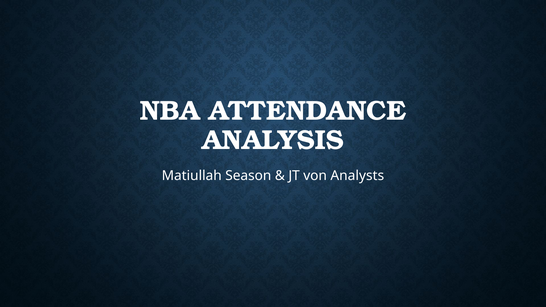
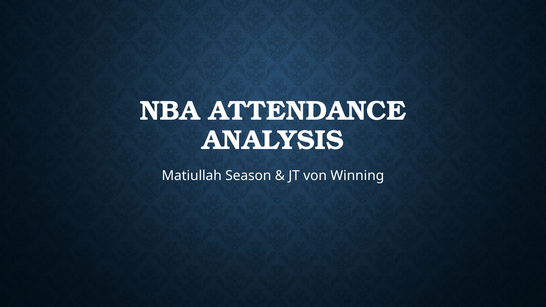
Analysts: Analysts -> Winning
